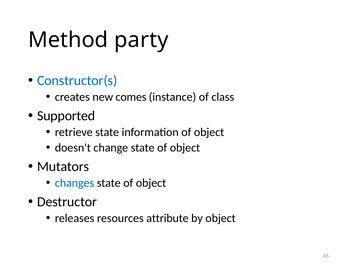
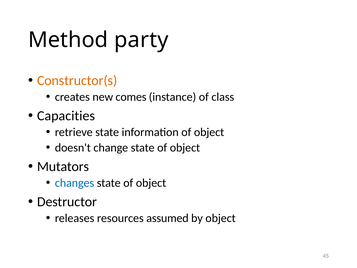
Constructor(s colour: blue -> orange
Supported: Supported -> Capacities
attribute: attribute -> assumed
